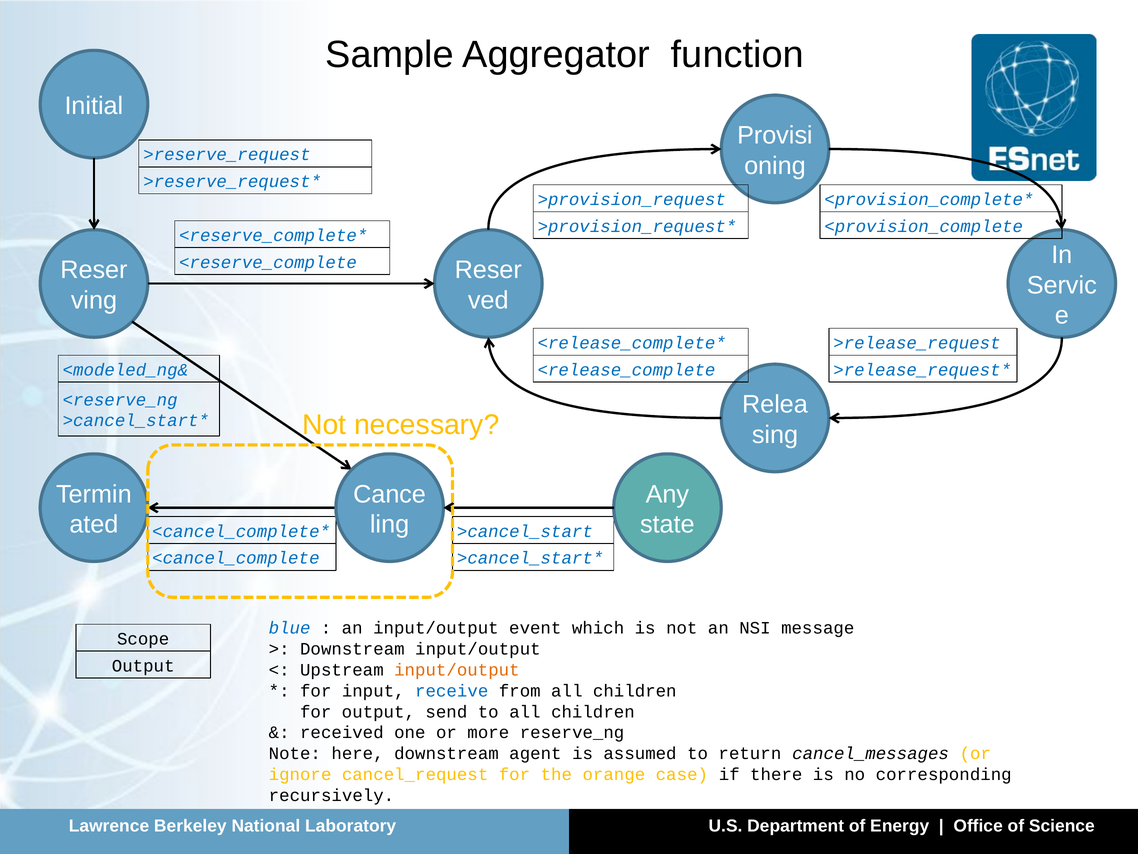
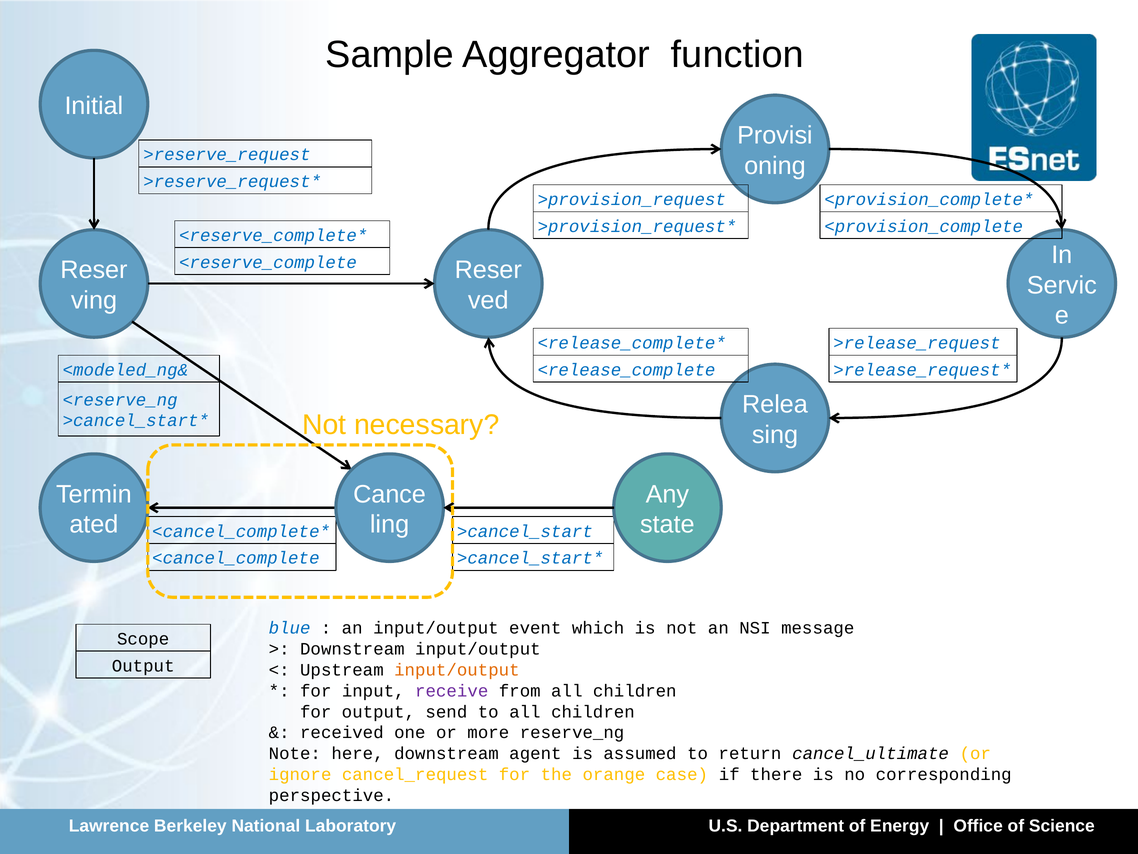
receive colour: blue -> purple
cancel_messages: cancel_messages -> cancel_ultimate
recursively: recursively -> perspective
